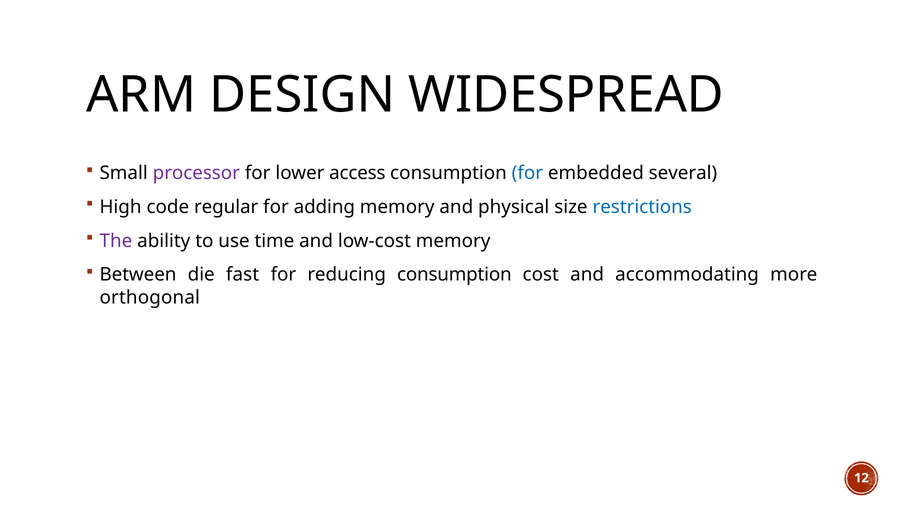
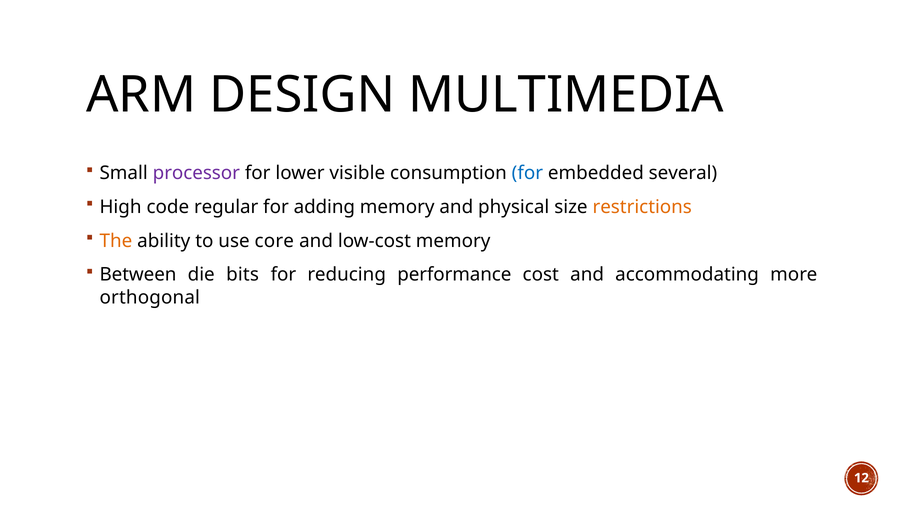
WIDESPREAD: WIDESPREAD -> MULTIMEDIA
access: access -> visible
restrictions colour: blue -> orange
The colour: purple -> orange
time: time -> core
fast: fast -> bits
reducing consumption: consumption -> performance
